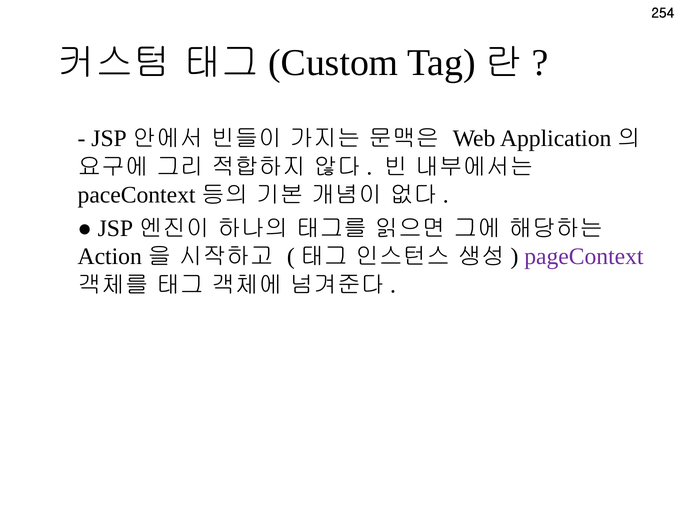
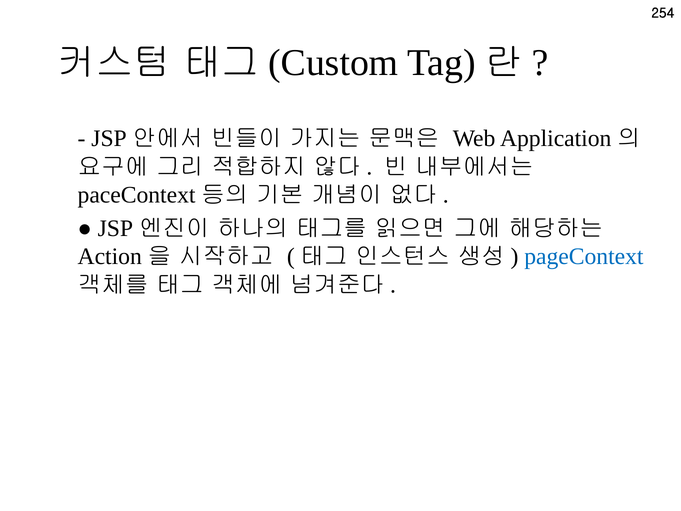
pageContext colour: purple -> blue
